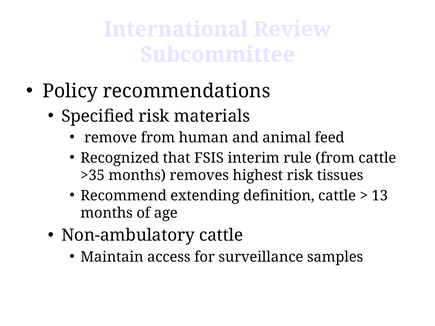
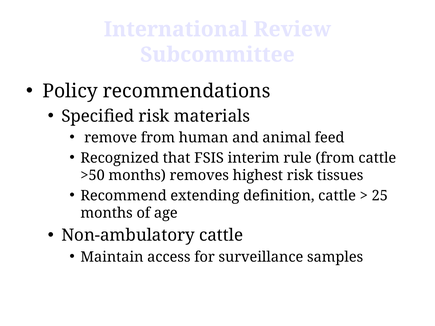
>35: >35 -> >50
13: 13 -> 25
